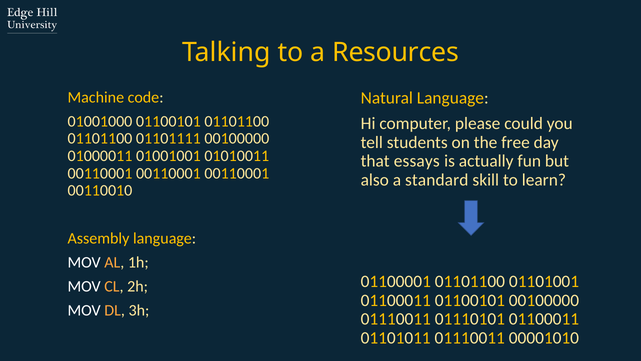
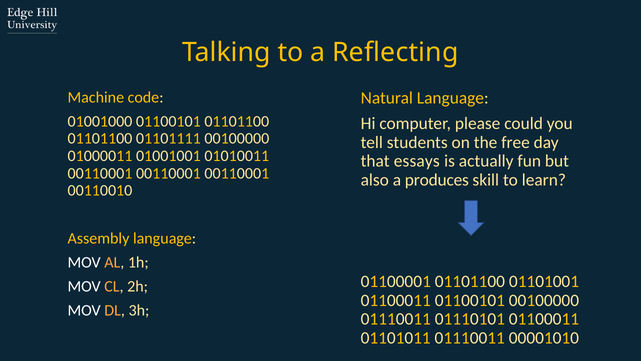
Resources: Resources -> Reflecting
standard: standard -> produces
